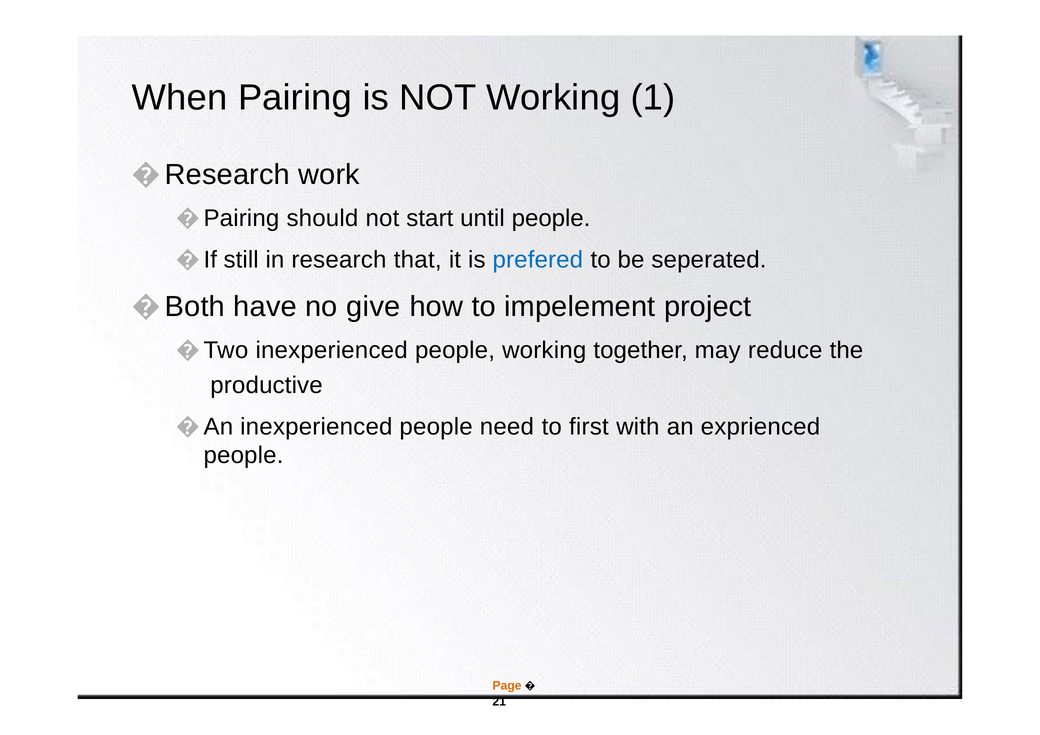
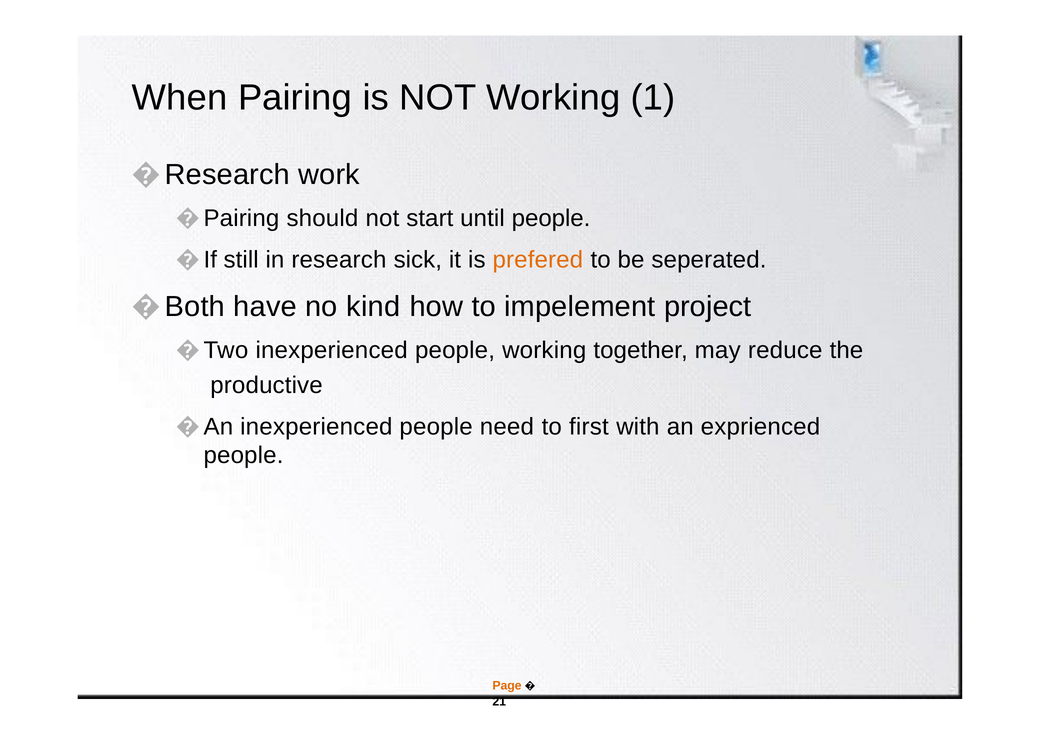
that: that -> sick
prefered colour: blue -> orange
give: give -> kind
